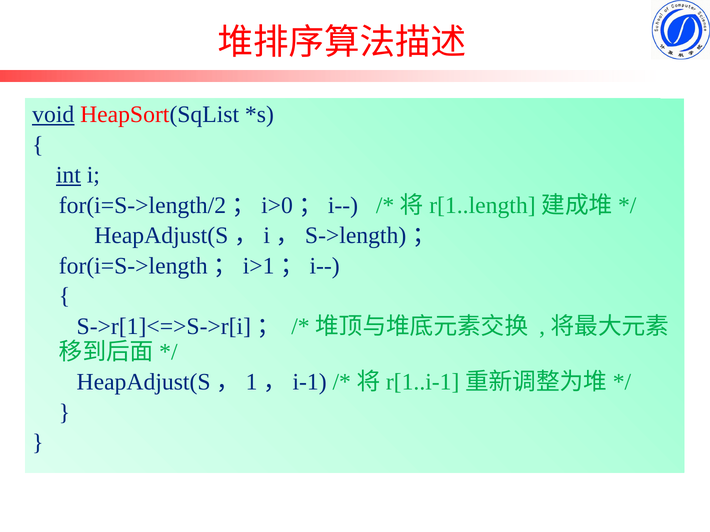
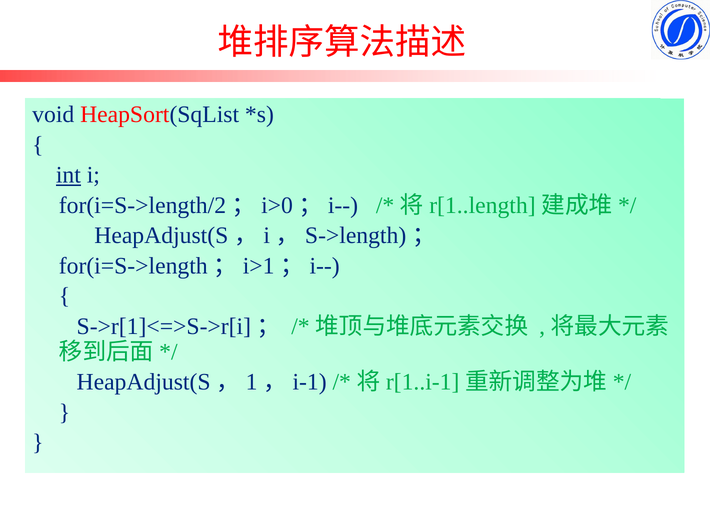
void underline: present -> none
